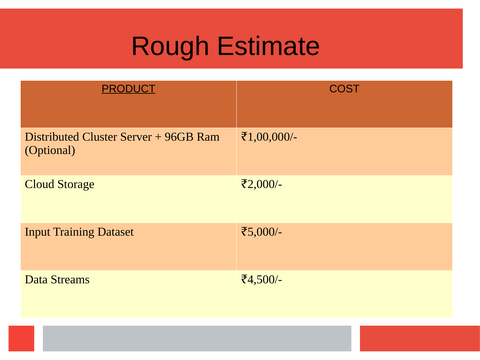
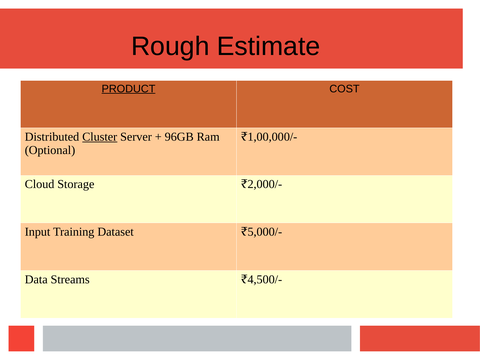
Cluster underline: none -> present
